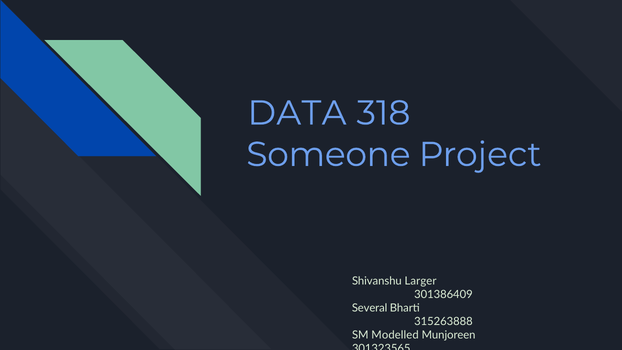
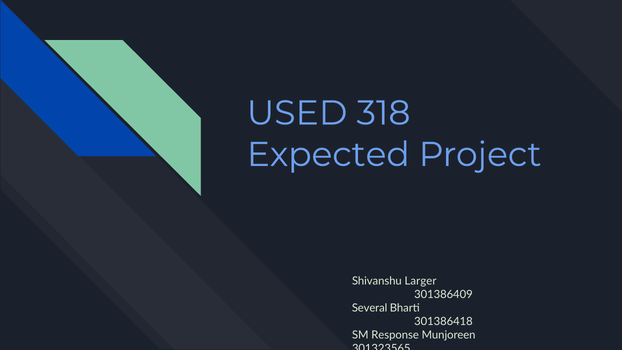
DATA: DATA -> USED
Someone: Someone -> Expected
315263888: 315263888 -> 301386418
Modelled: Modelled -> Response
